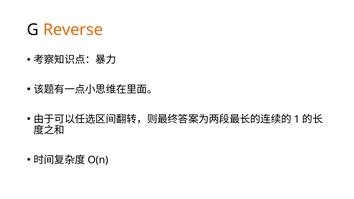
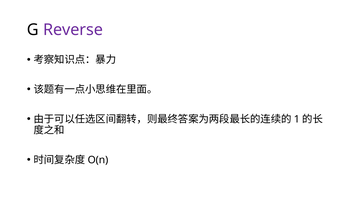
Reverse colour: orange -> purple
